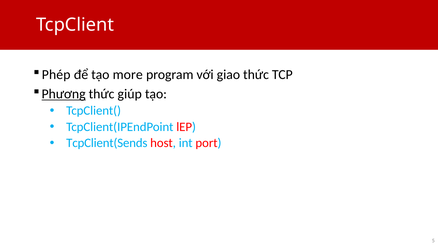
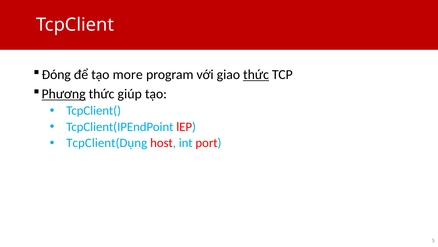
Phép: Phép -> Đóng
thức at (256, 75) underline: none -> present
TcpClient(Sends: TcpClient(Sends -> TcpClient(Dụng
